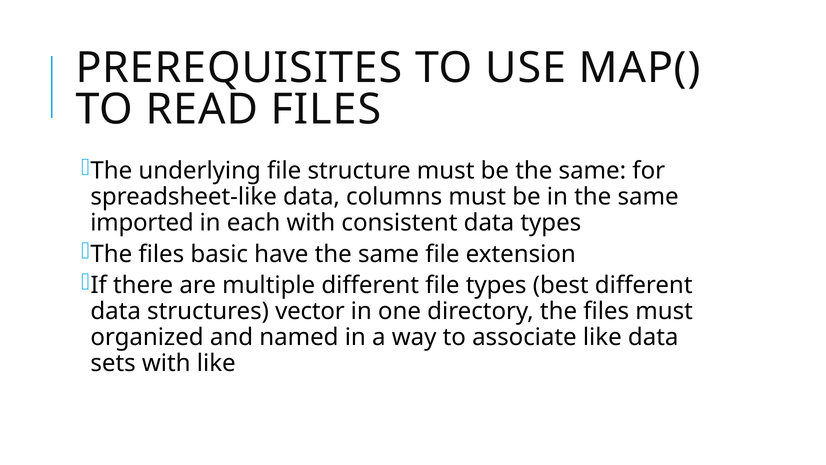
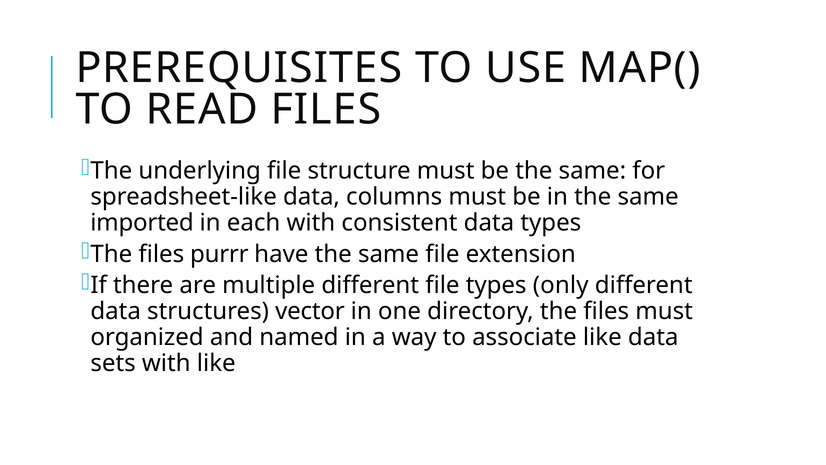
basic: basic -> purrr
best: best -> only
